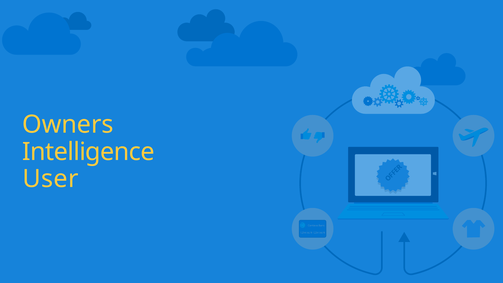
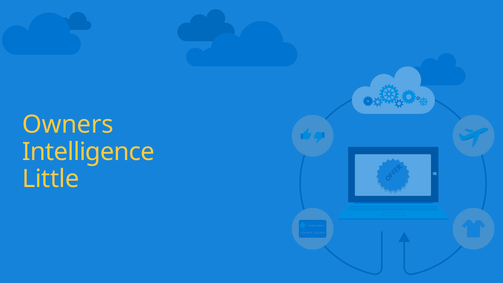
User: User -> Little
